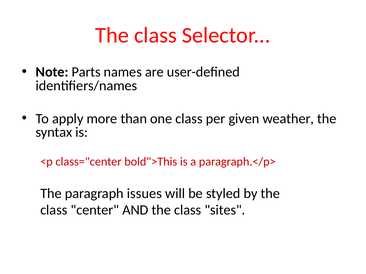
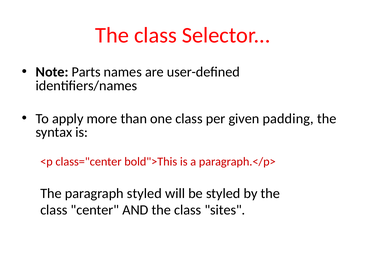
weather: weather -> padding
paragraph issues: issues -> styled
